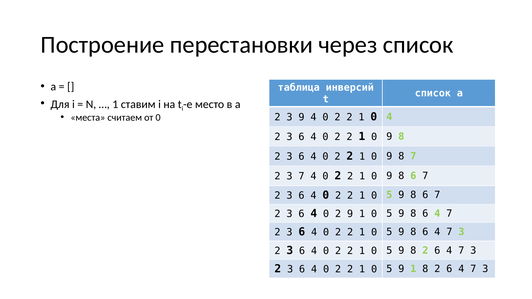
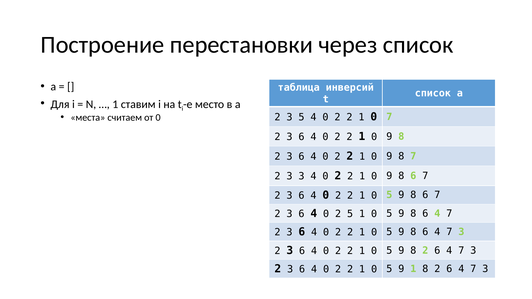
3 9: 9 -> 5
0 4: 4 -> 7
3 7: 7 -> 3
2 9: 9 -> 5
